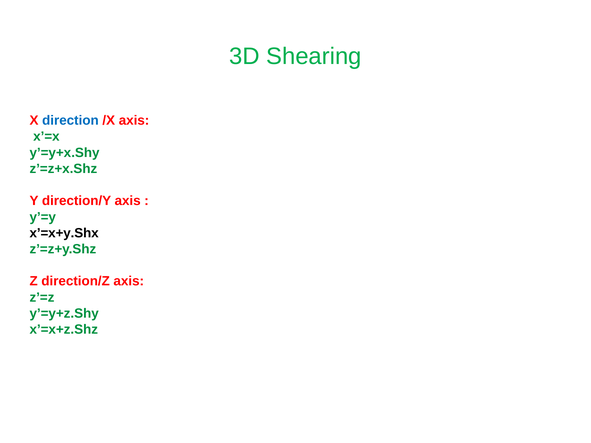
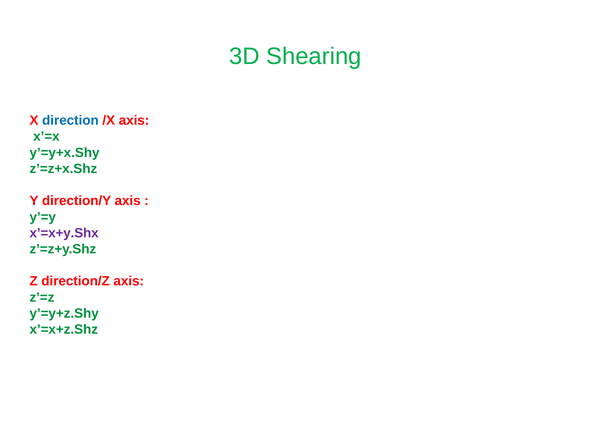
x’=x+y.Shx colour: black -> purple
